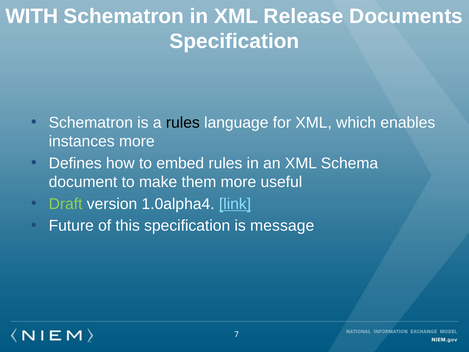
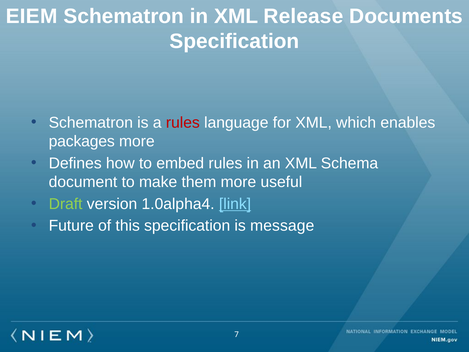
WITH: WITH -> EIEM
rules at (183, 122) colour: black -> red
instances: instances -> packages
